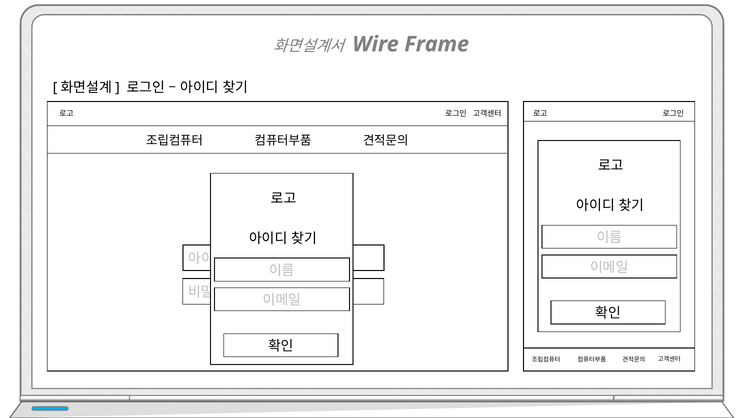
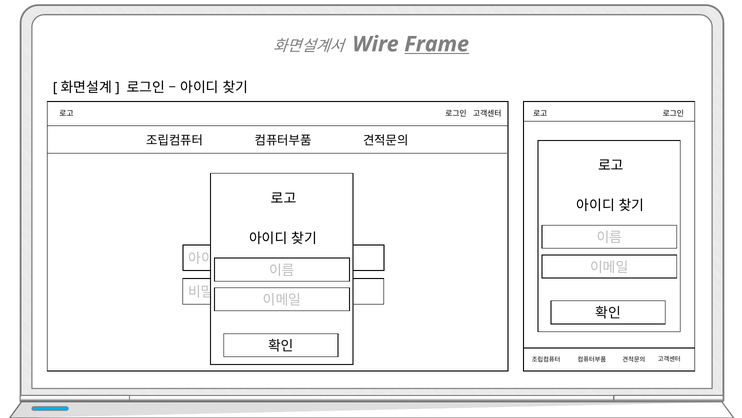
Frame underline: none -> present
